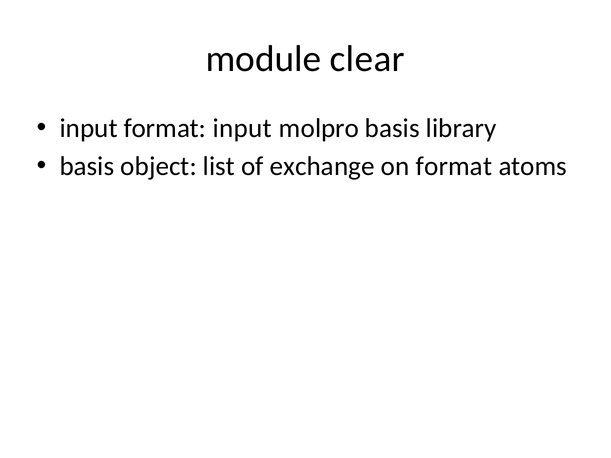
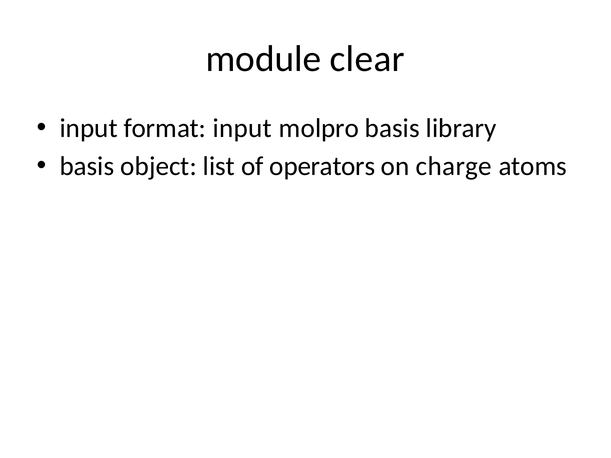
exchange: exchange -> operators
on format: format -> charge
